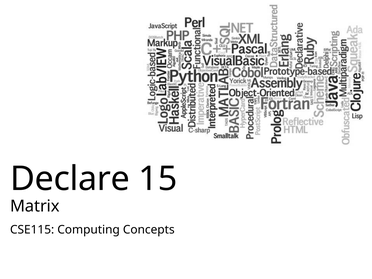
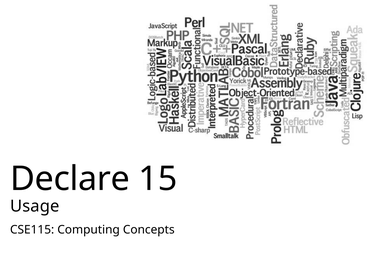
Matrix: Matrix -> Usage
